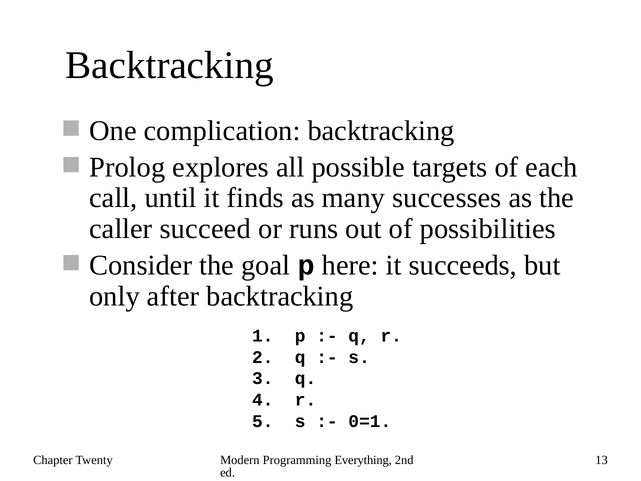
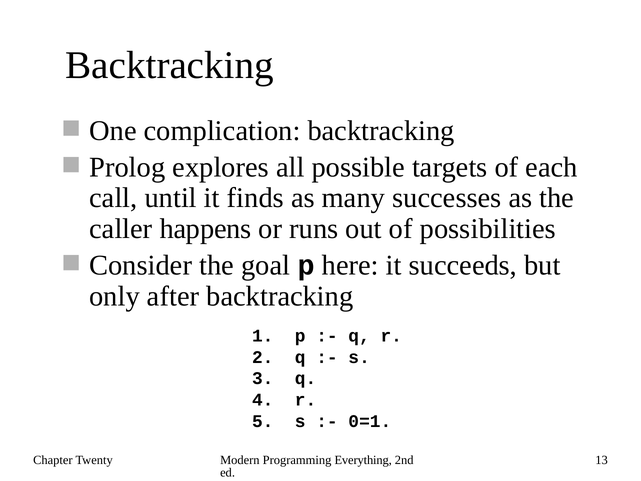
succeed: succeed -> happens
